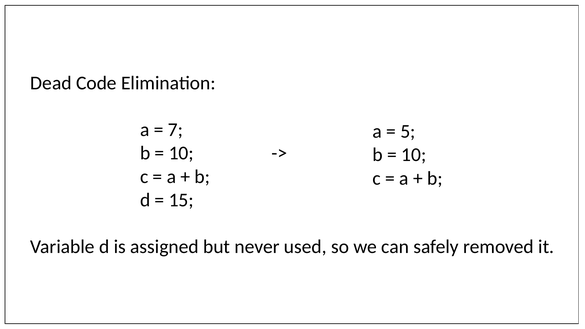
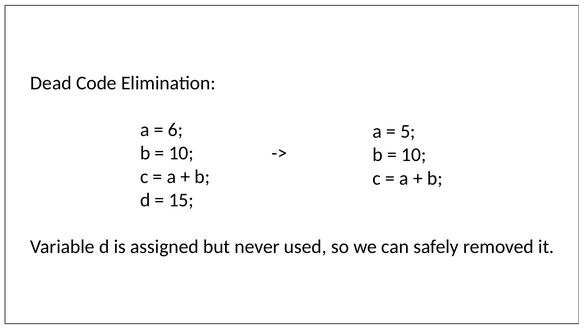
7: 7 -> 6
